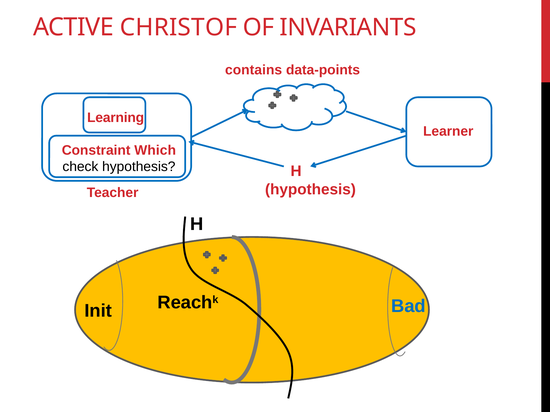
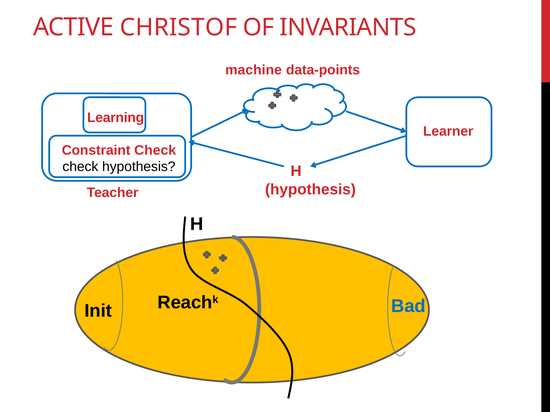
contains: contains -> machine
Constraint Which: Which -> Check
